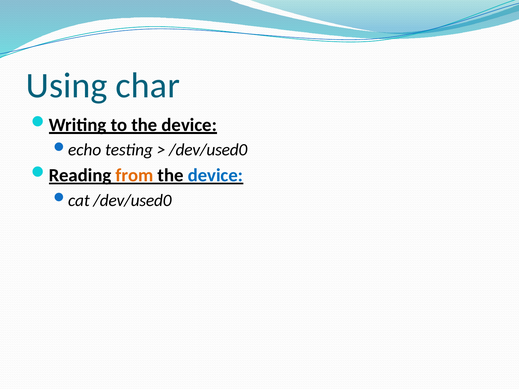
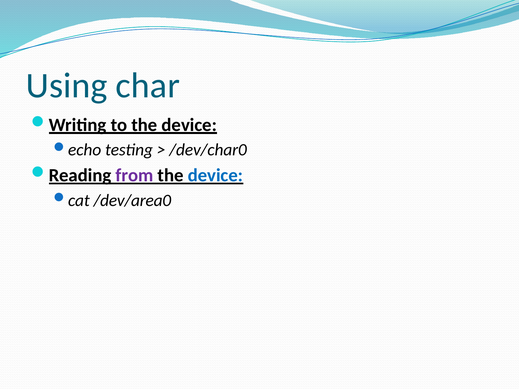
/dev/used0 at (208, 150): /dev/used0 -> /dev/char0
from colour: orange -> purple
/dev/used0 at (132, 200): /dev/used0 -> /dev/area0
